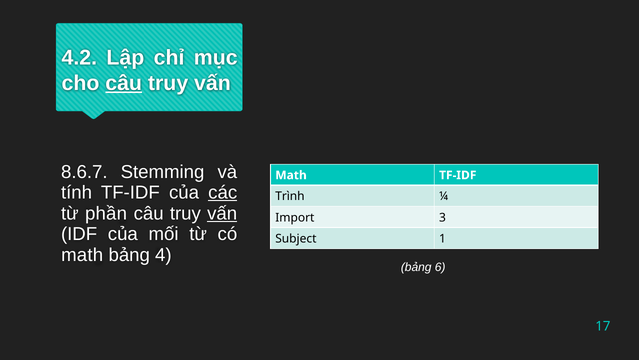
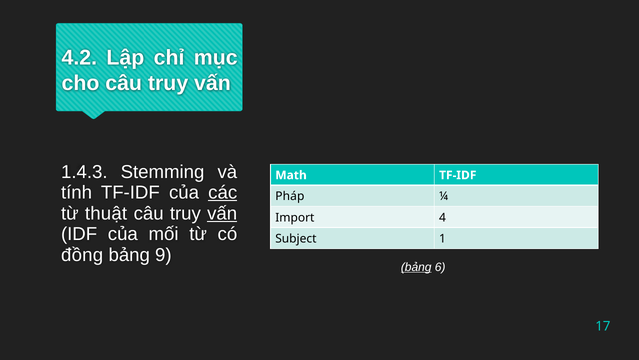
câu at (124, 83) underline: present -> none
8.6.7: 8.6.7 -> 1.4.3
Trình: Trình -> Pháp
phần: phần -> thuật
3: 3 -> 4
math at (82, 255): math -> đồng
4: 4 -> 9
bảng at (416, 267) underline: none -> present
